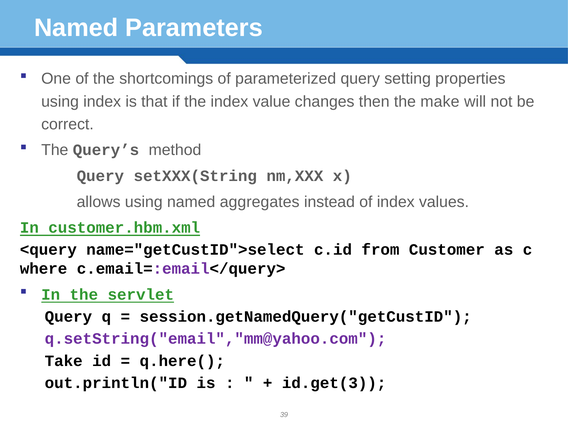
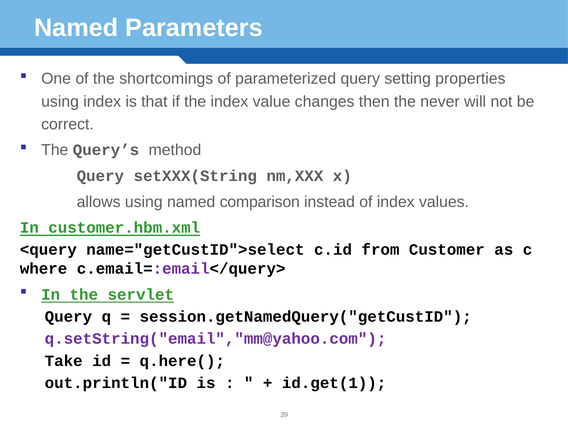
make: make -> never
aggregates: aggregates -> comparison
id.get(3: id.get(3 -> id.get(1
